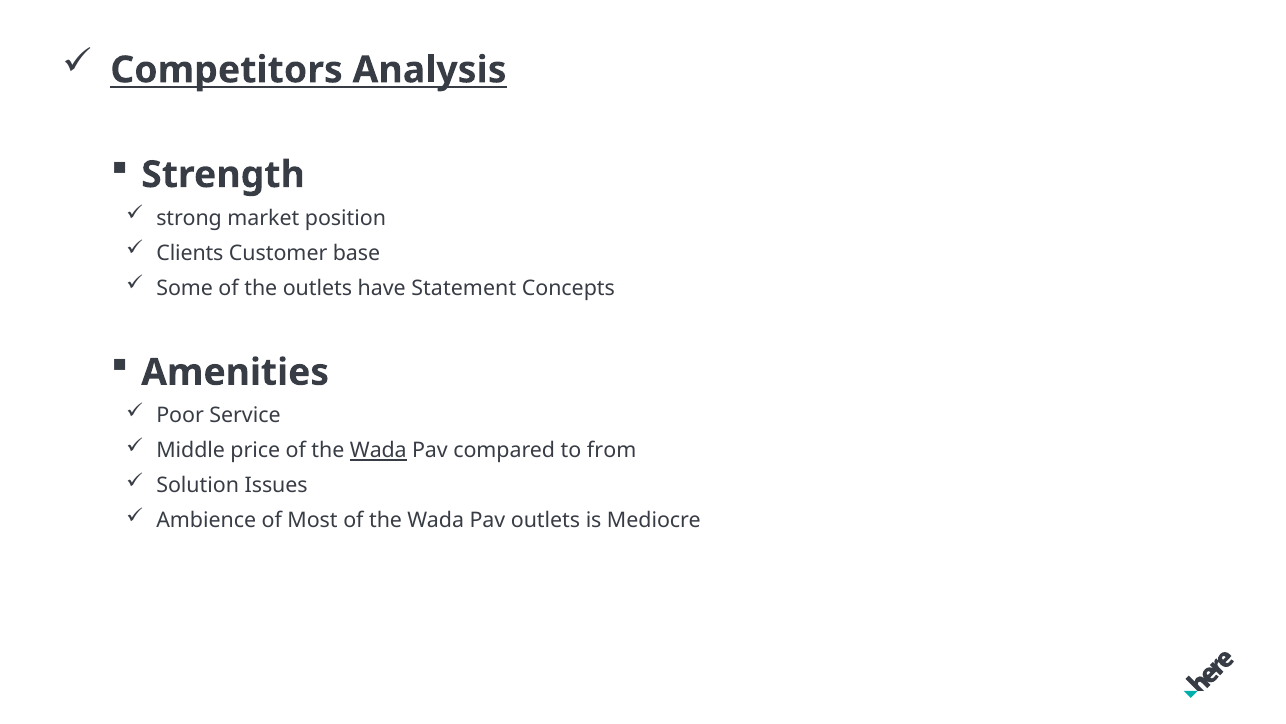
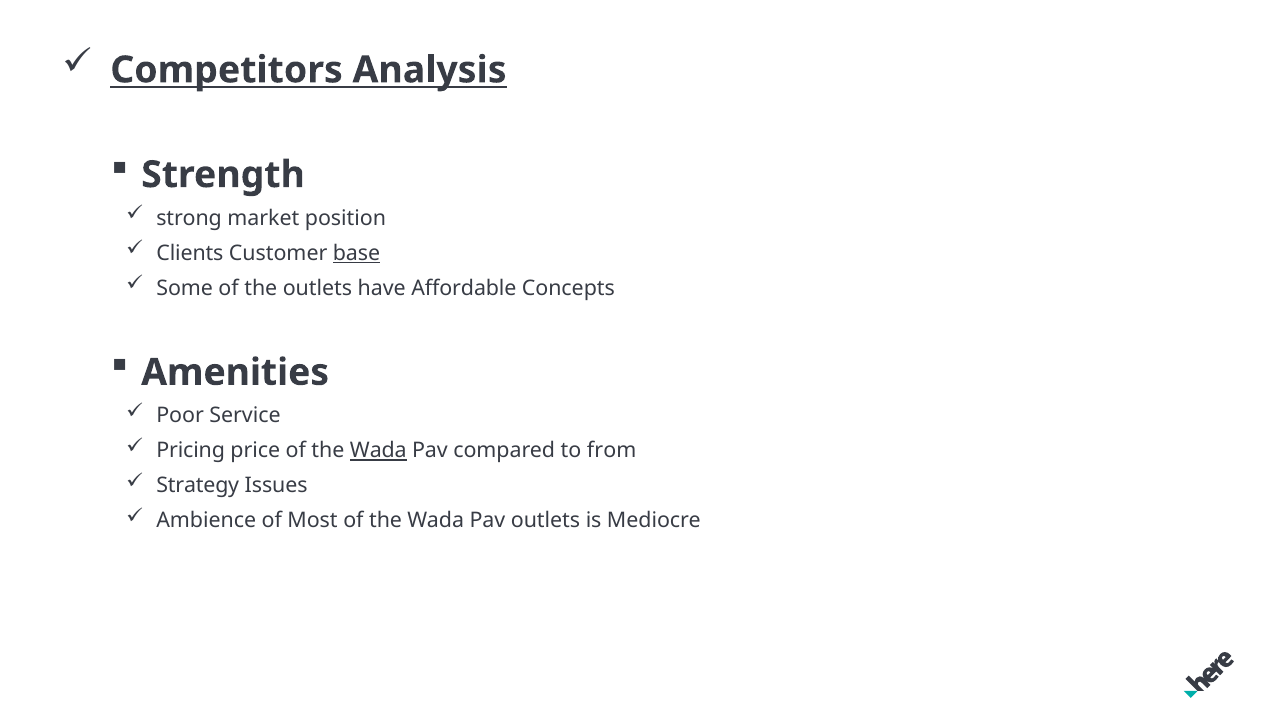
base underline: none -> present
Statement: Statement -> Affordable
Middle: Middle -> Pricing
Solution: Solution -> Strategy
